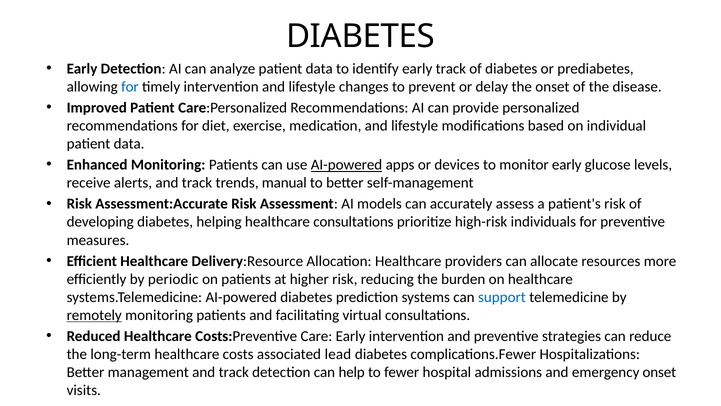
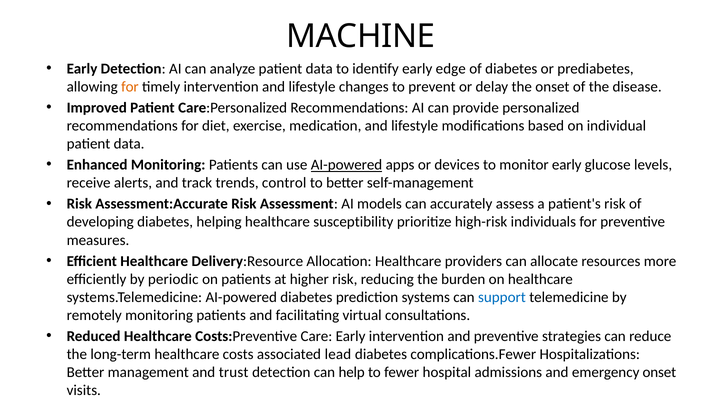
DIABETES at (361, 36): DIABETES -> MACHINE
early track: track -> edge
for at (130, 87) colour: blue -> orange
manual: manual -> control
healthcare consultations: consultations -> susceptibility
remotely underline: present -> none
management and track: track -> trust
